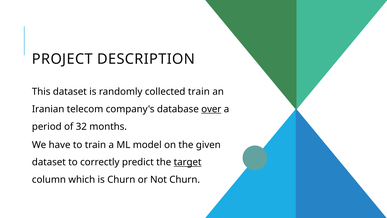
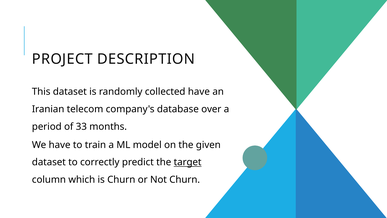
collected train: train -> have
over underline: present -> none
32: 32 -> 33
